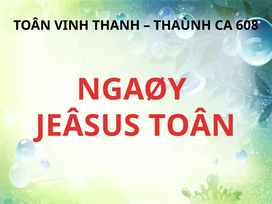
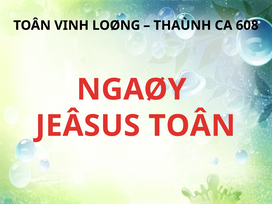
THANH: THANH -> LOØNG
